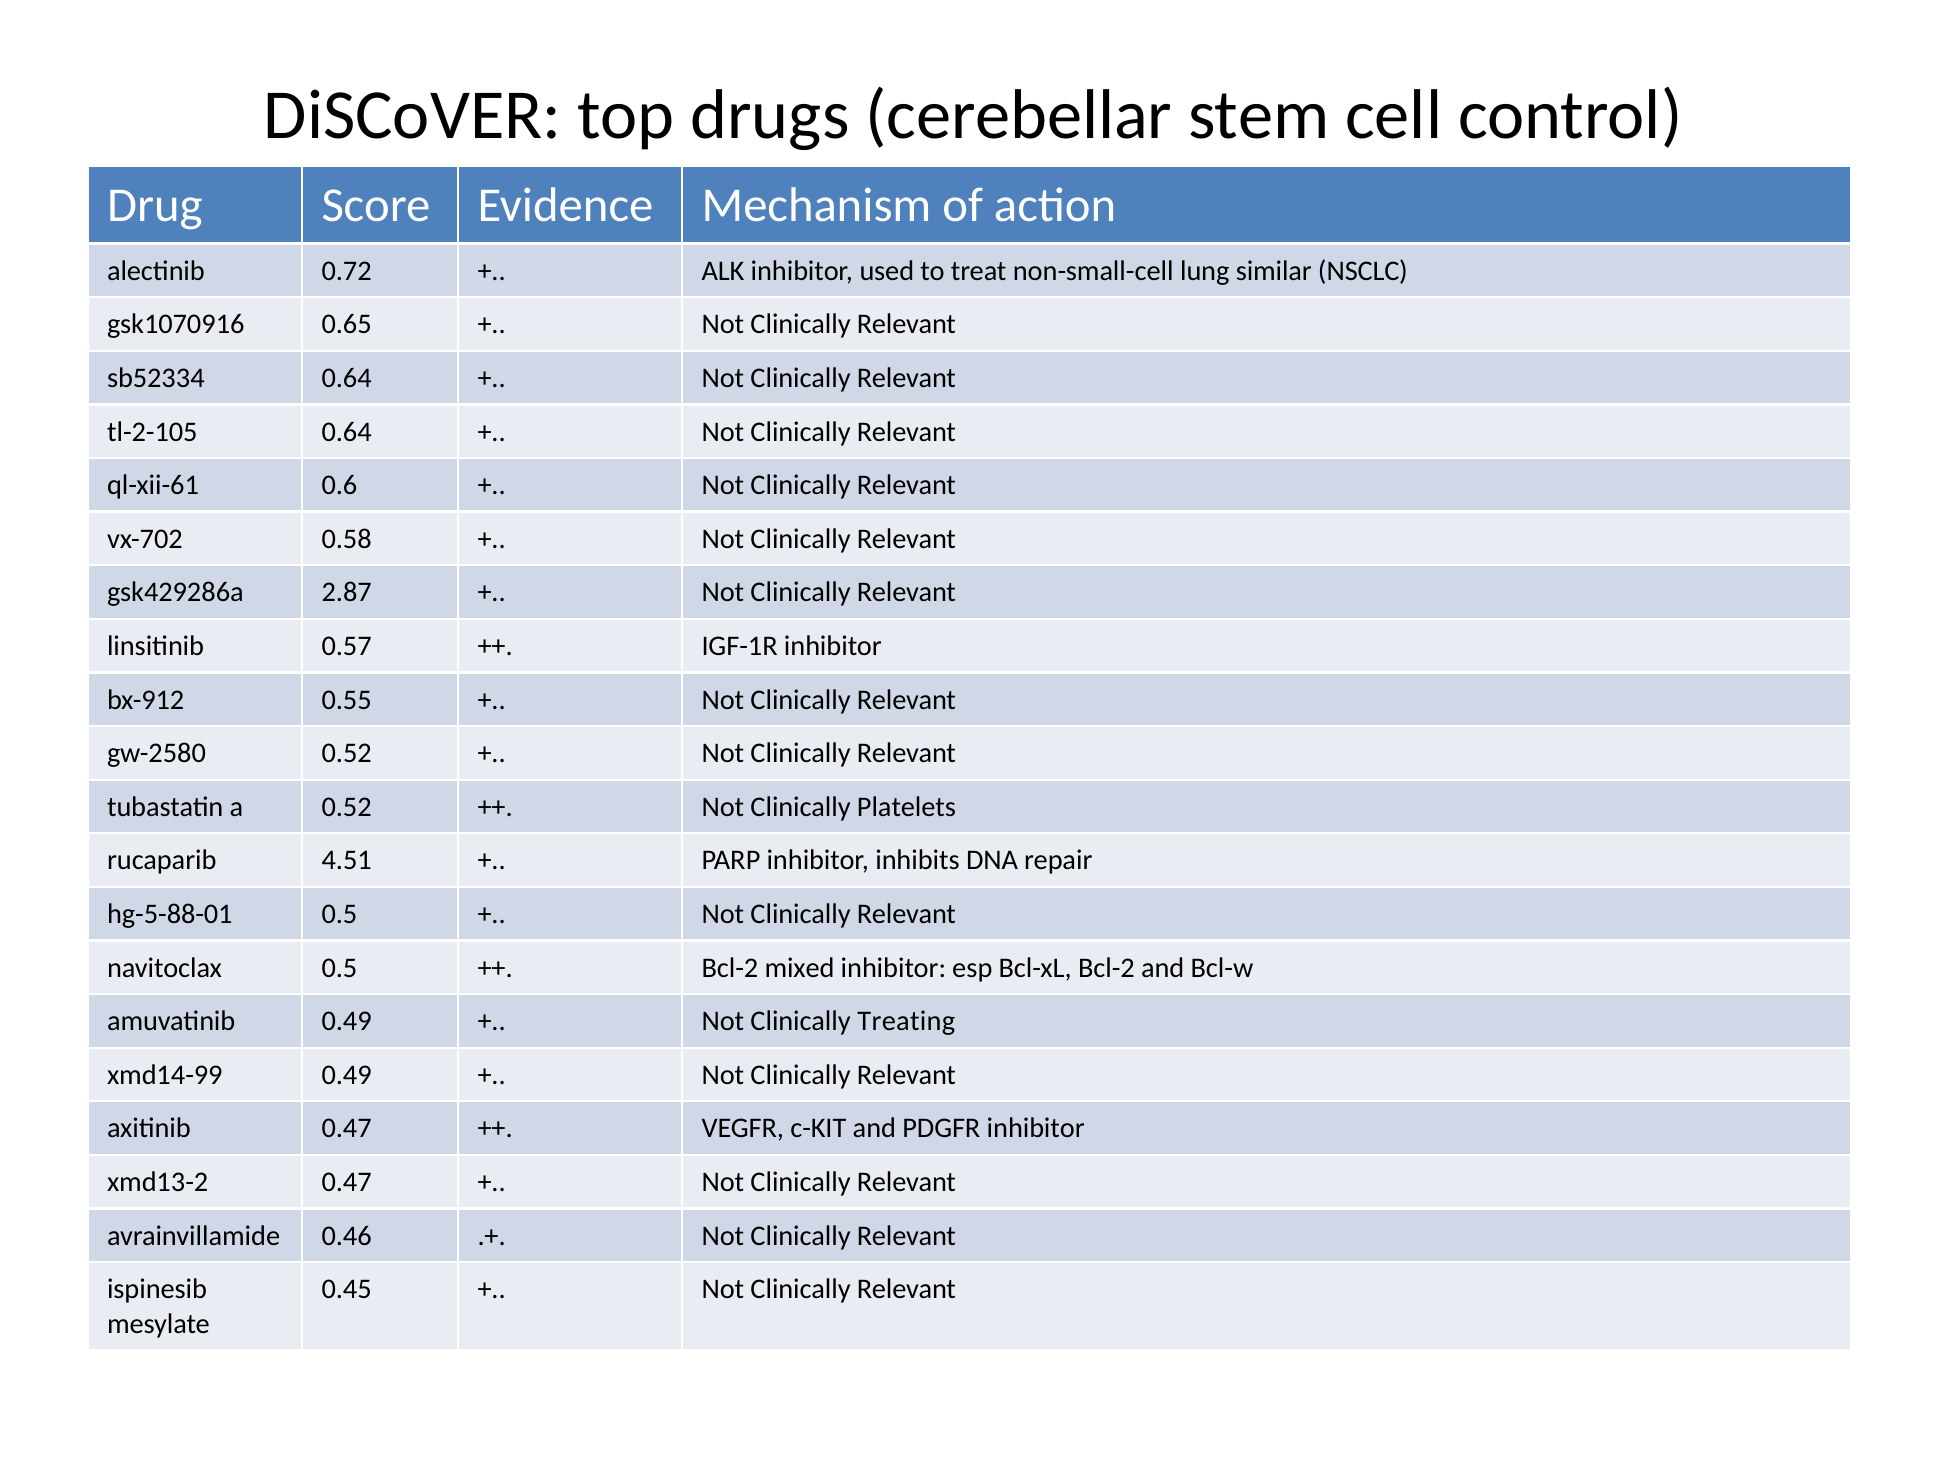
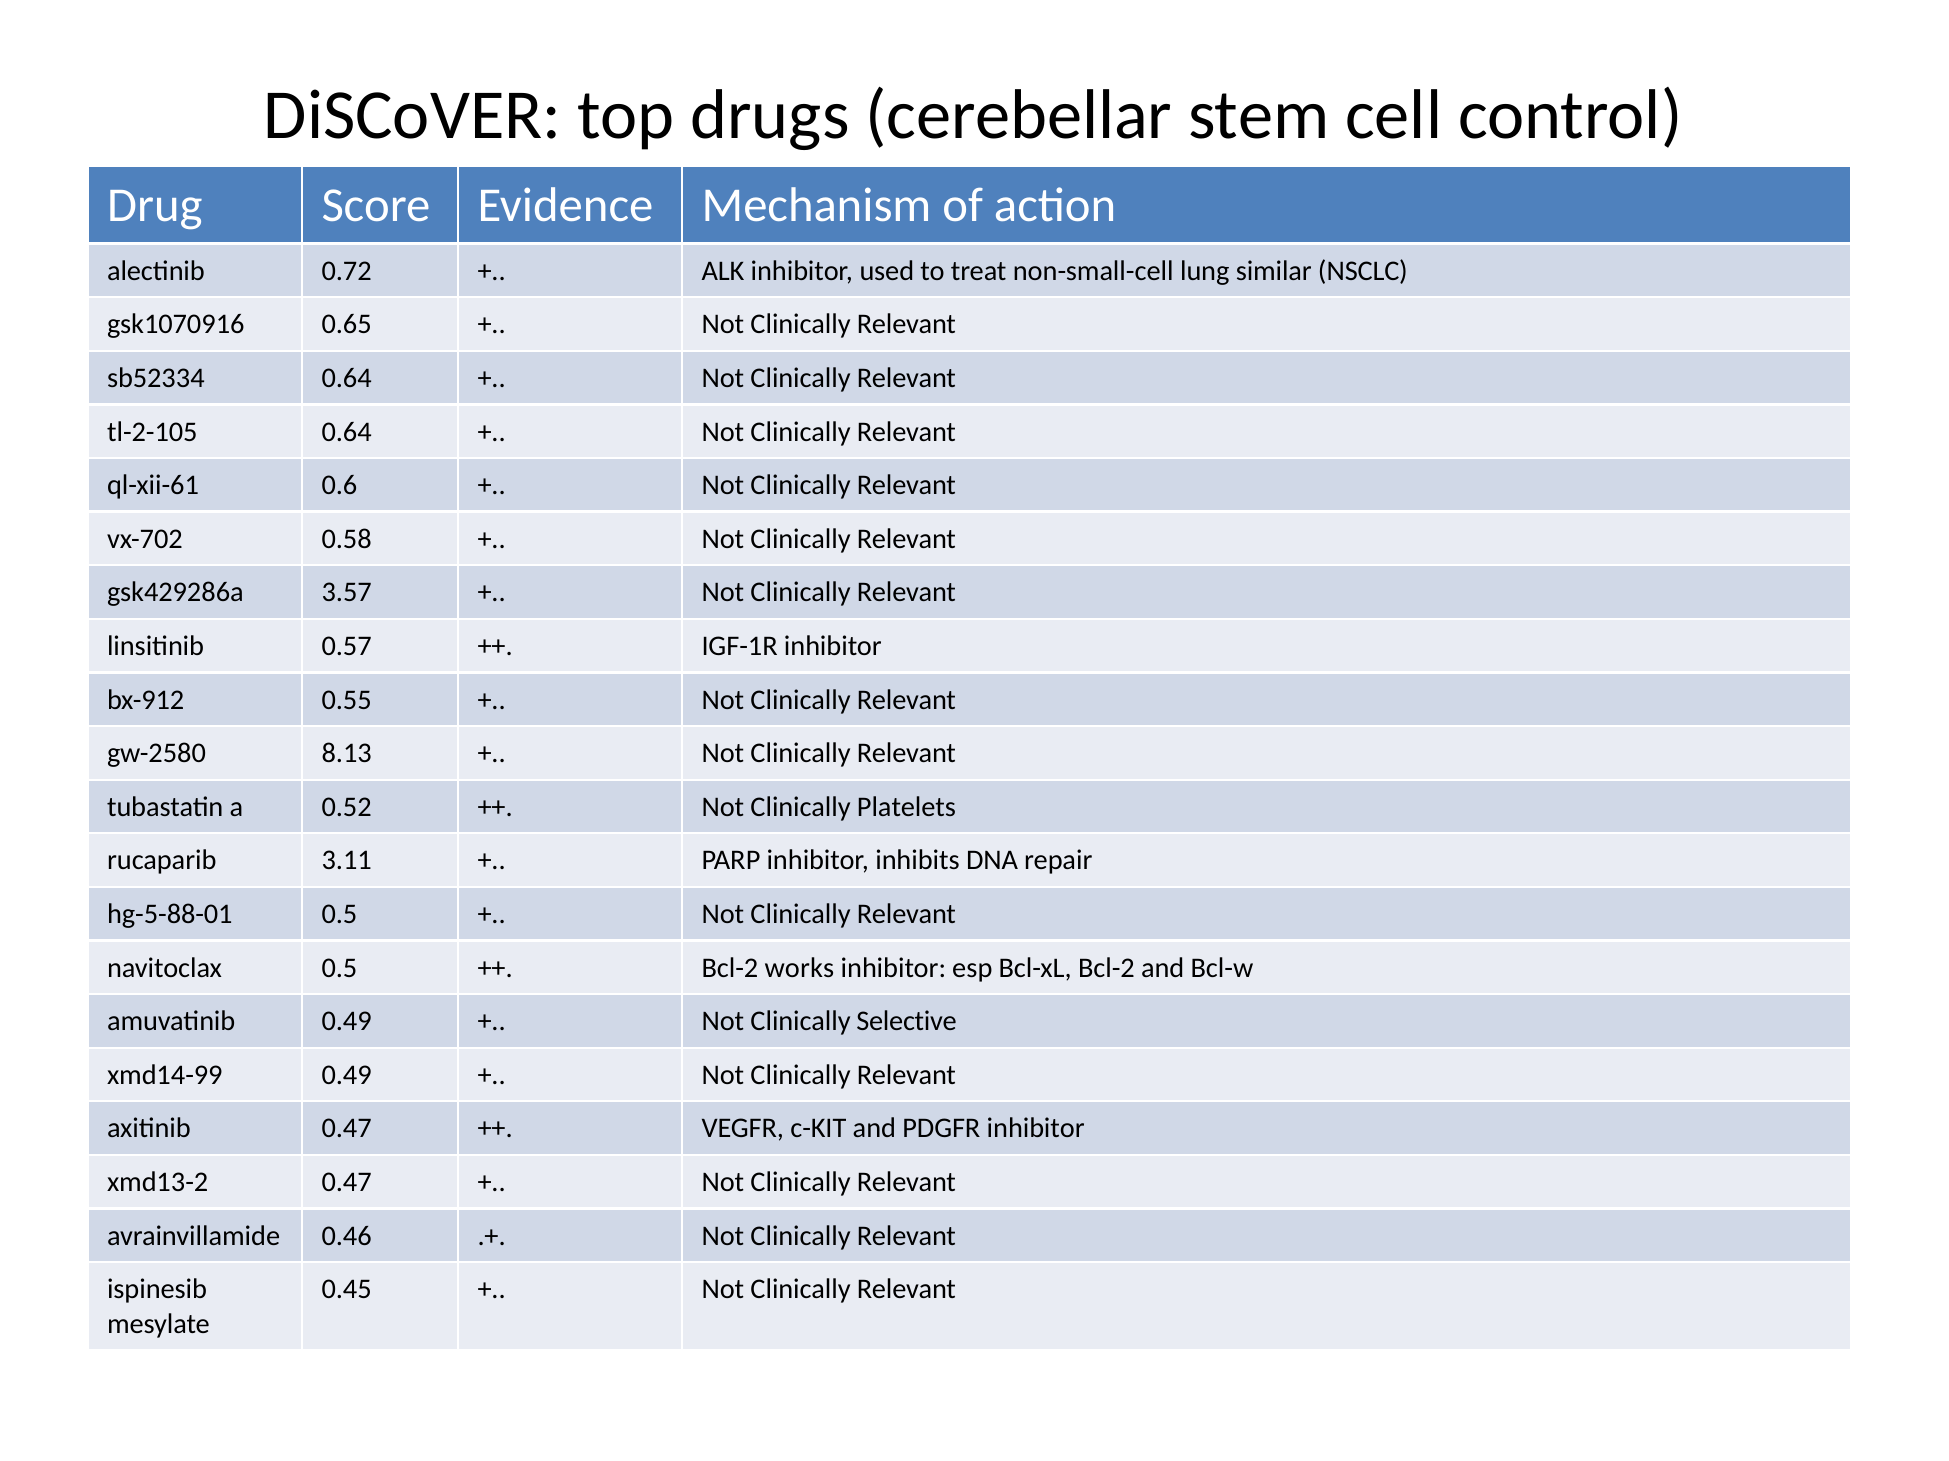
2.87: 2.87 -> 3.57
gw-2580 0.52: 0.52 -> 8.13
4.51: 4.51 -> 3.11
mixed: mixed -> works
Treating: Treating -> Selective
